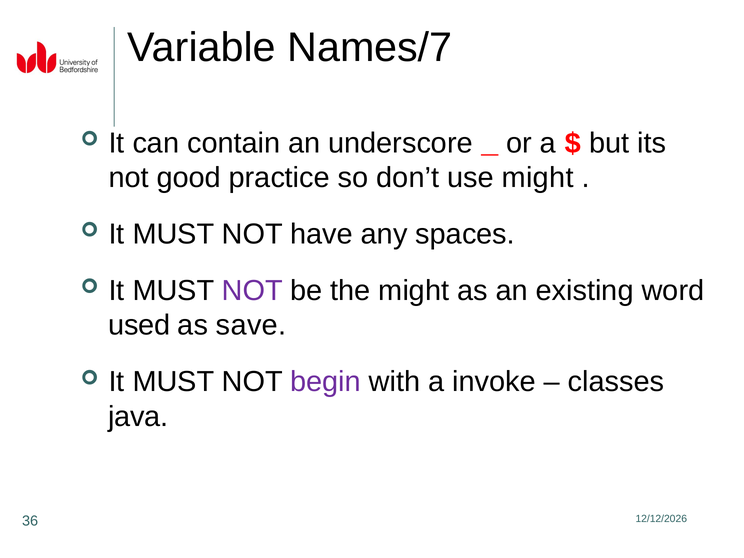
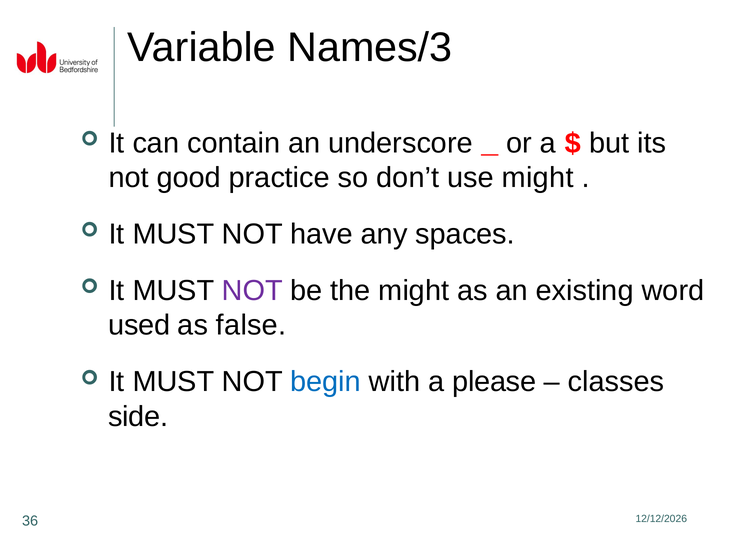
Names/7: Names/7 -> Names/3
save: save -> false
begin colour: purple -> blue
invoke: invoke -> please
java: java -> side
